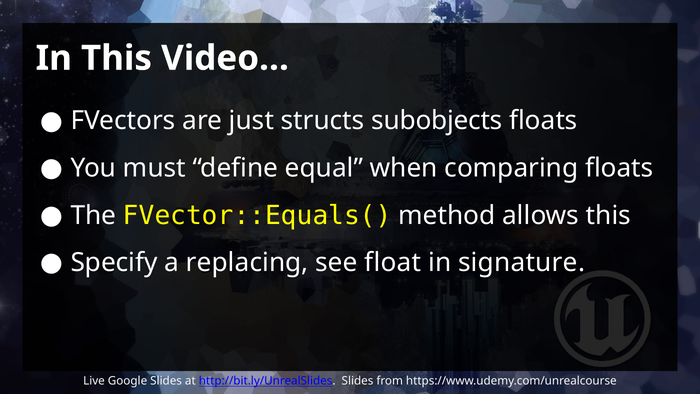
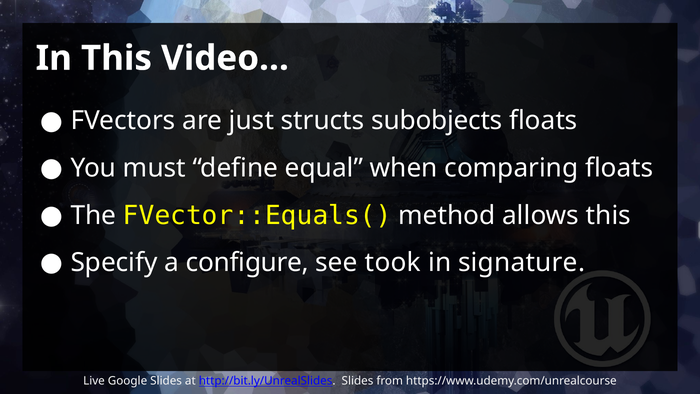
replacing: replacing -> configure
float: float -> took
